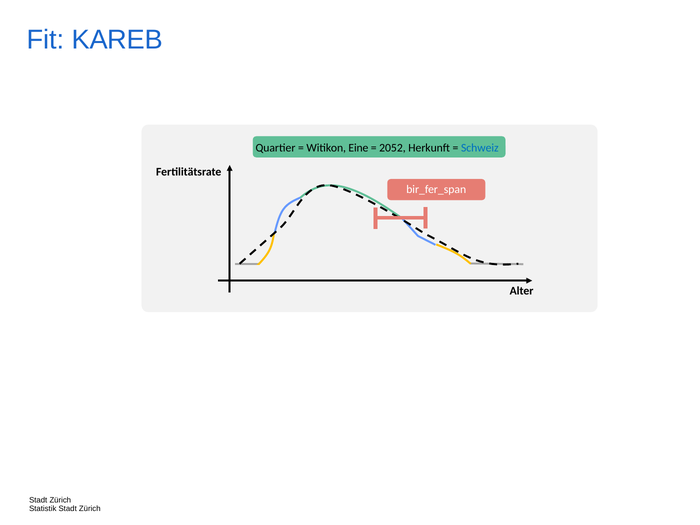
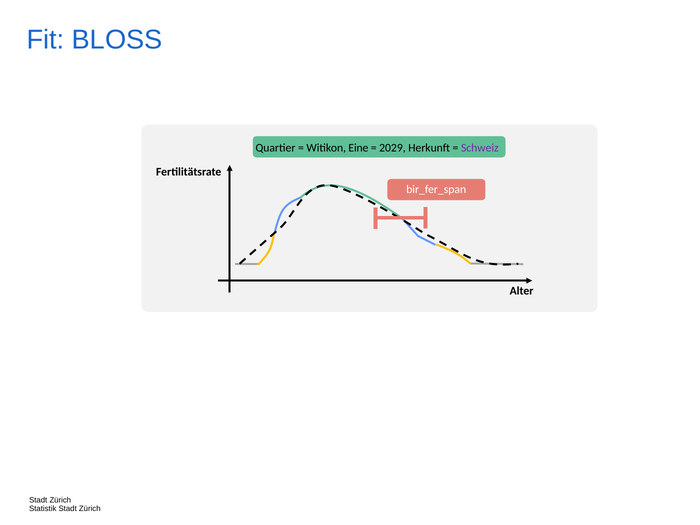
KAREB: KAREB -> BLOSS
2052: 2052 -> 2029
Schweiz colour: blue -> purple
